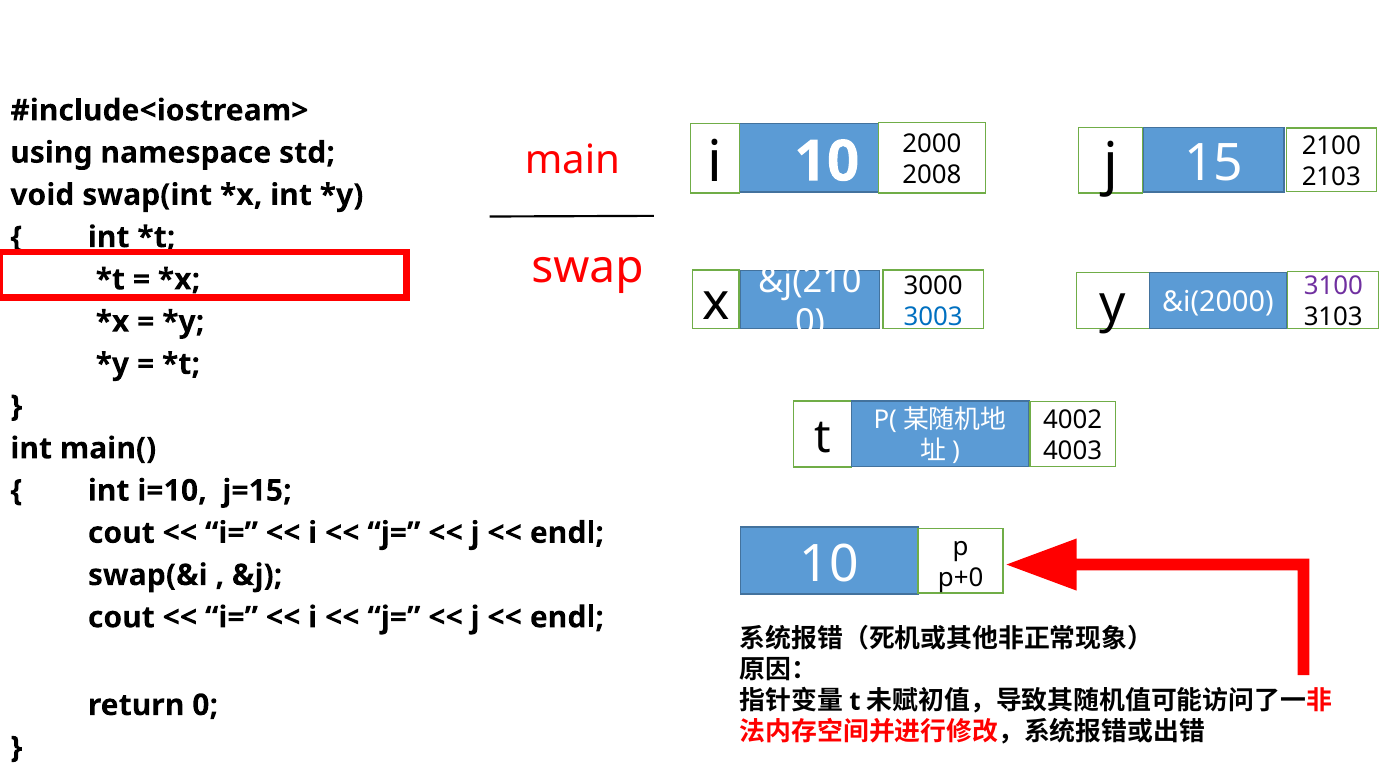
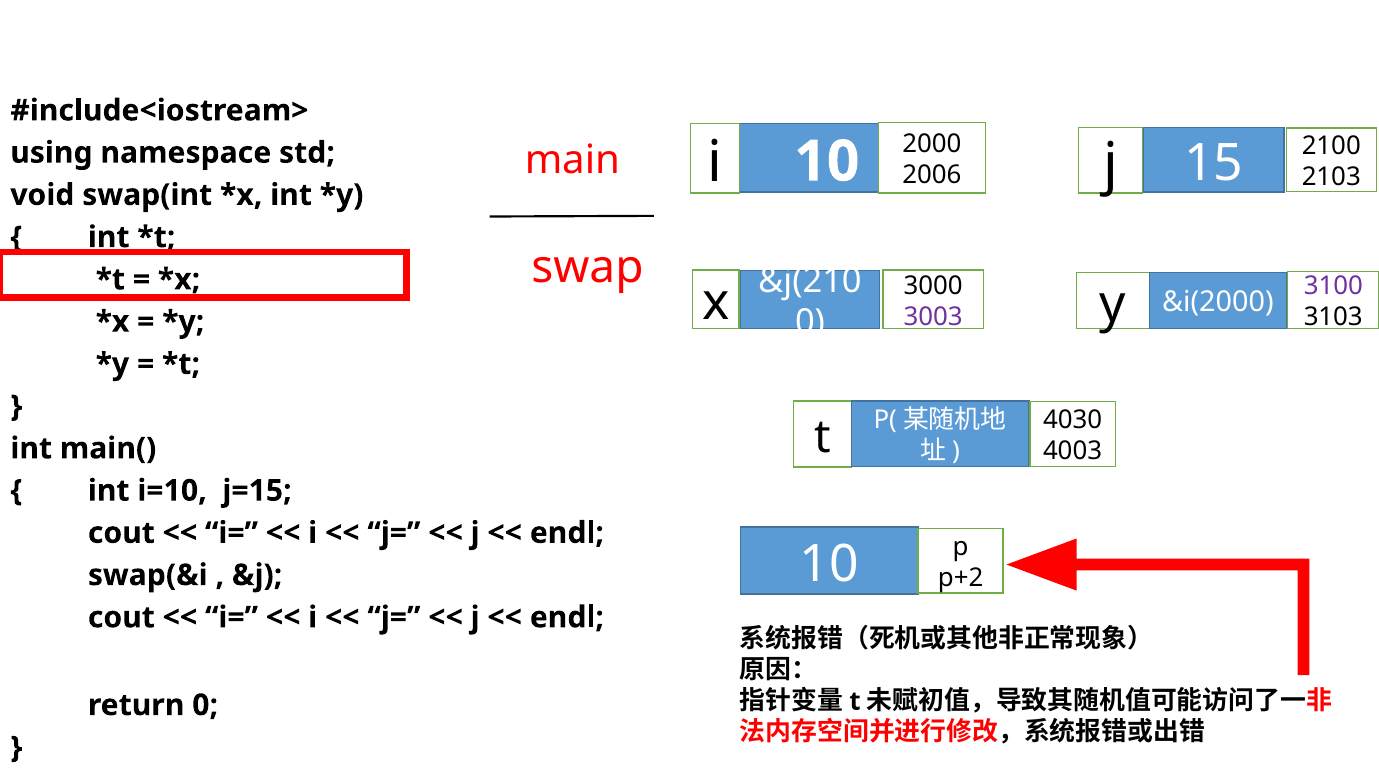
2008: 2008 -> 2006
3003 colour: blue -> purple
4002: 4002 -> 4030
p+0: p+0 -> p+2
